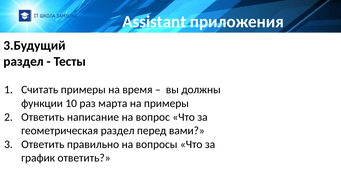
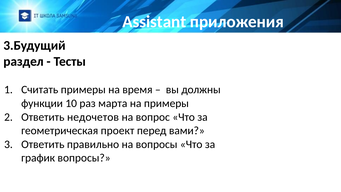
написание: написание -> недочетов
геометрическая раздел: раздел -> проект
график ответить: ответить -> вопросы
